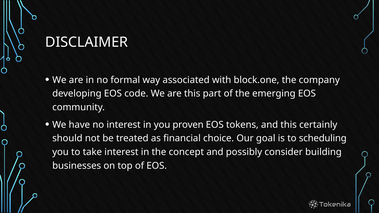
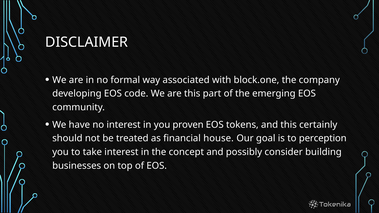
choice: choice -> house
scheduling: scheduling -> perception
